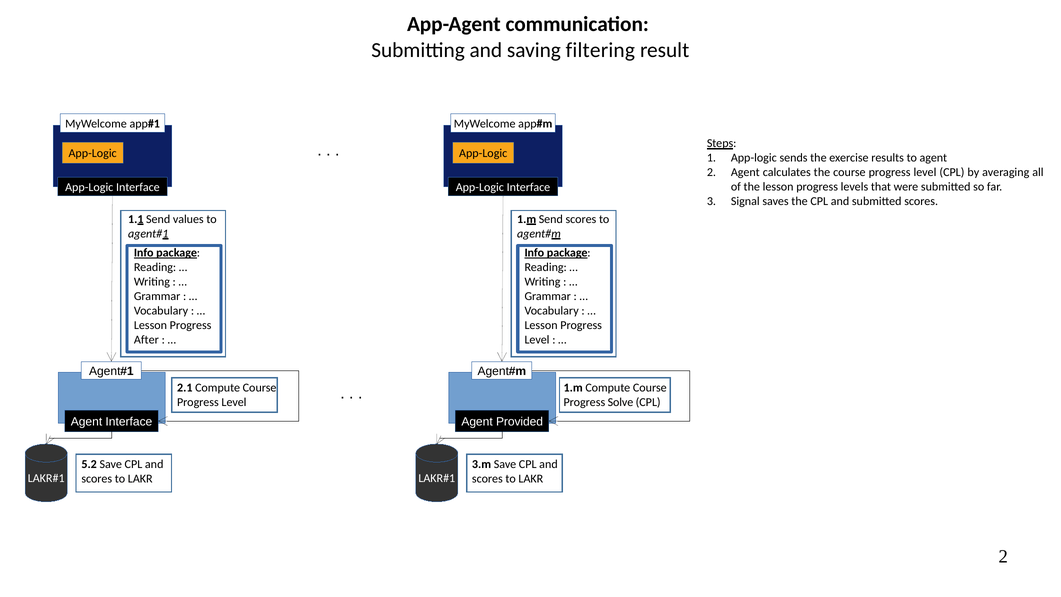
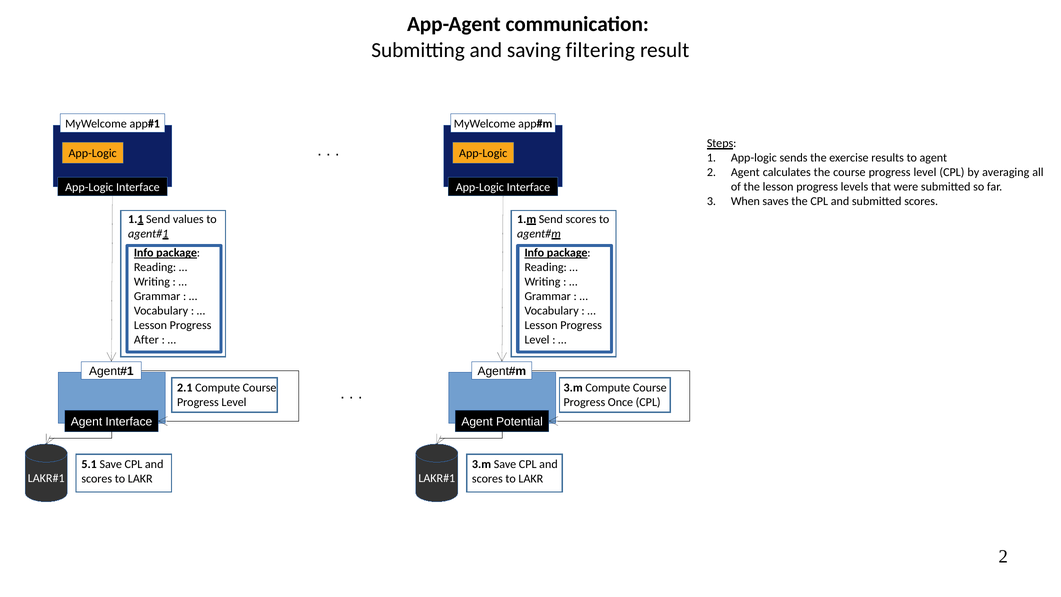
Signal: Signal -> When
1.m at (573, 388): 1.m -> 3.m
Solve: Solve -> Once
Provided: Provided -> Potential
5.2: 5.2 -> 5.1
